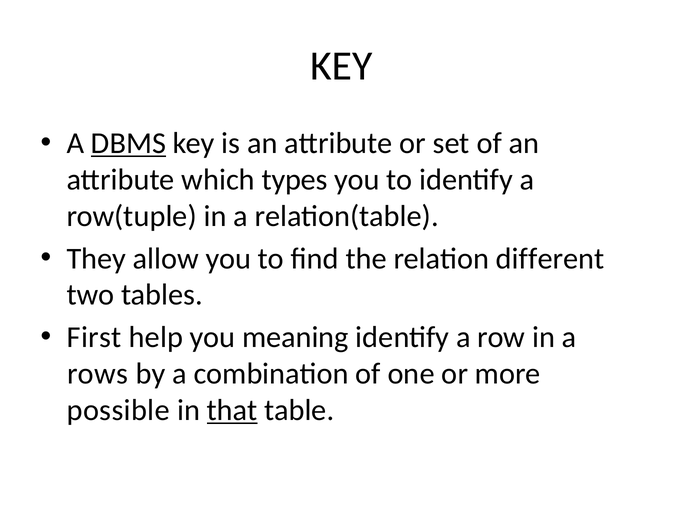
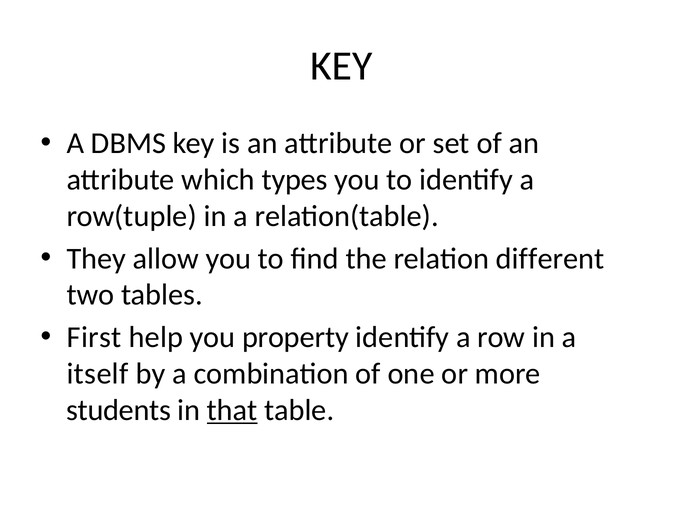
DBMS underline: present -> none
meaning: meaning -> property
rows: rows -> itself
possible: possible -> students
